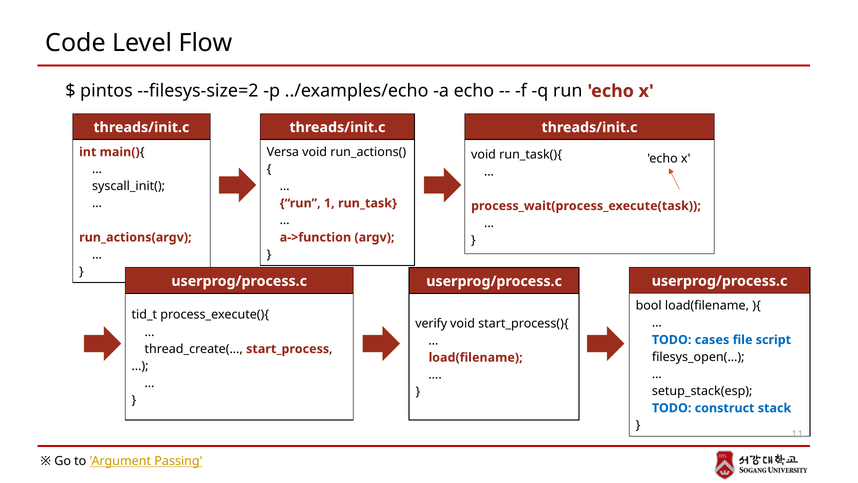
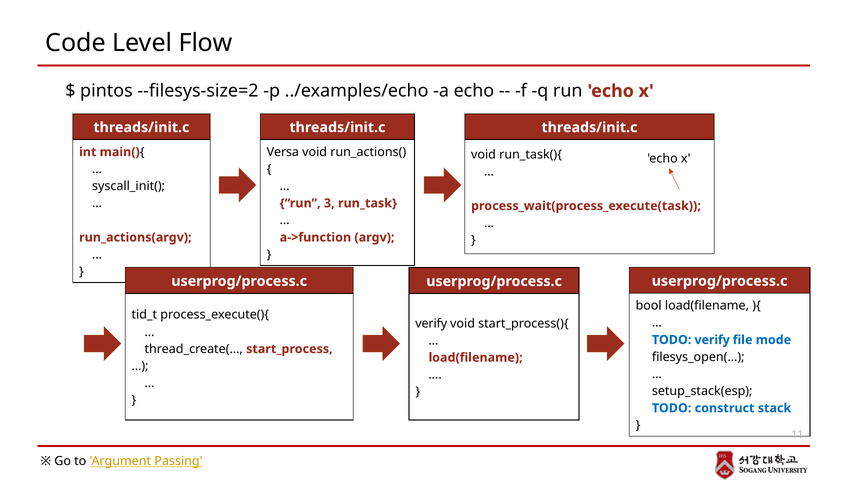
1: 1 -> 3
TODO cases: cases -> verify
script: script -> mode
